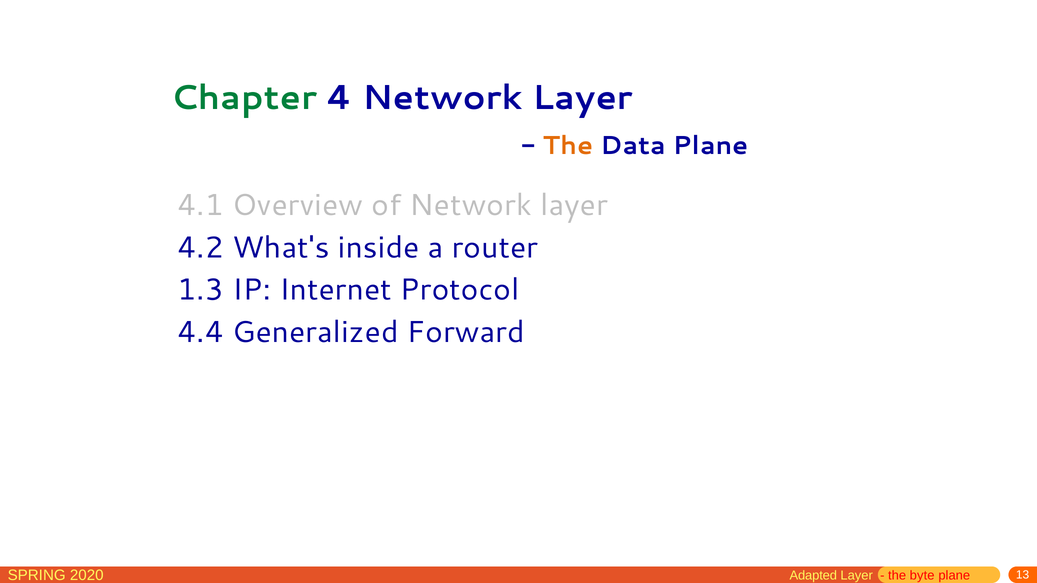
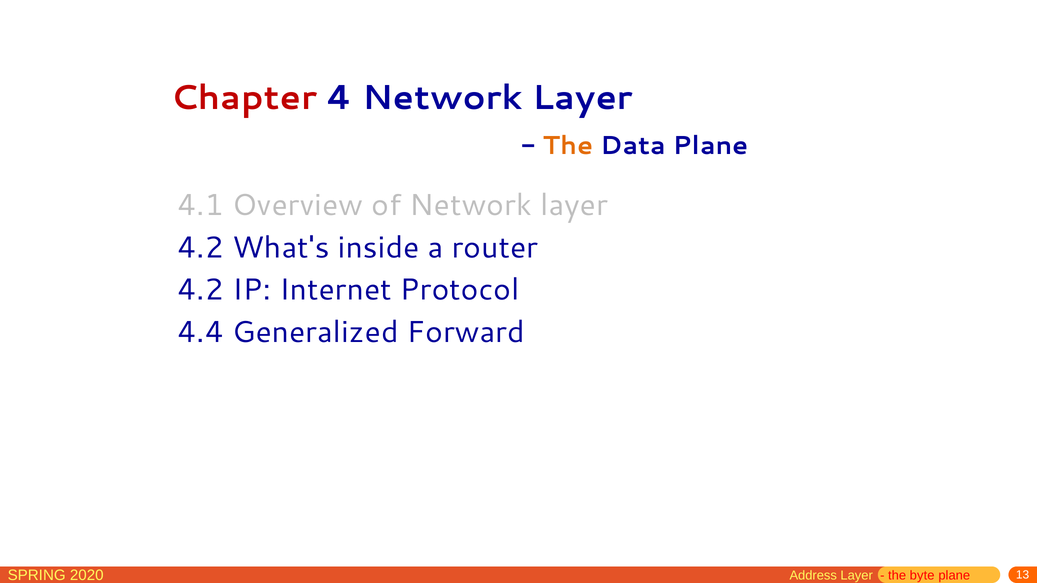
Chapter colour: green -> red
1.3 at (201, 290): 1.3 -> 4.2
Adapted: Adapted -> Address
